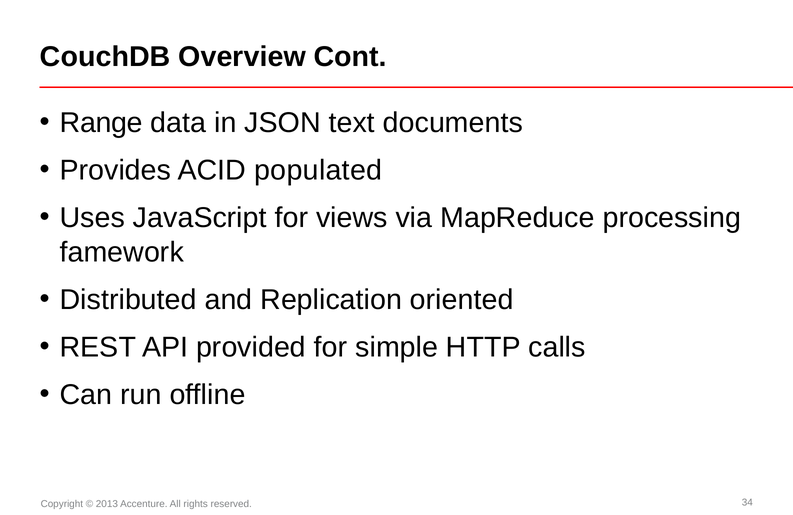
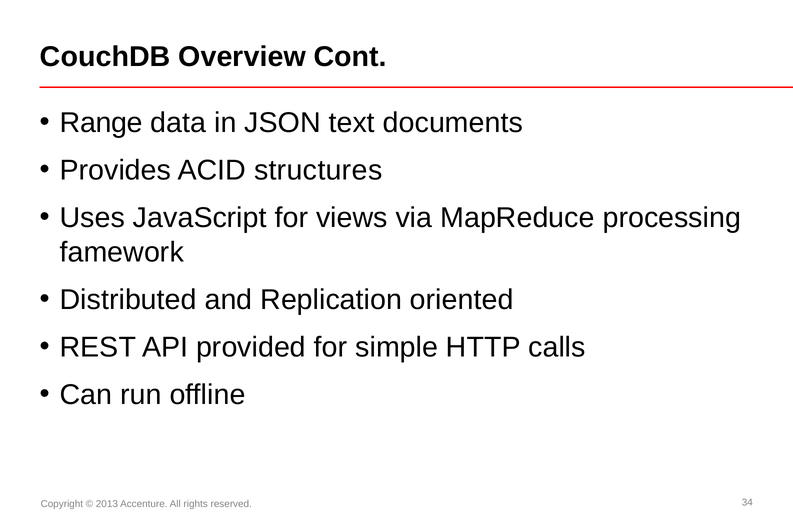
populated: populated -> structures
